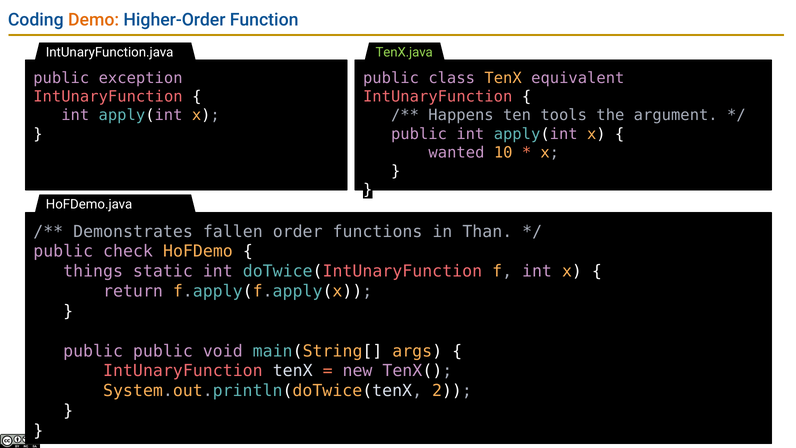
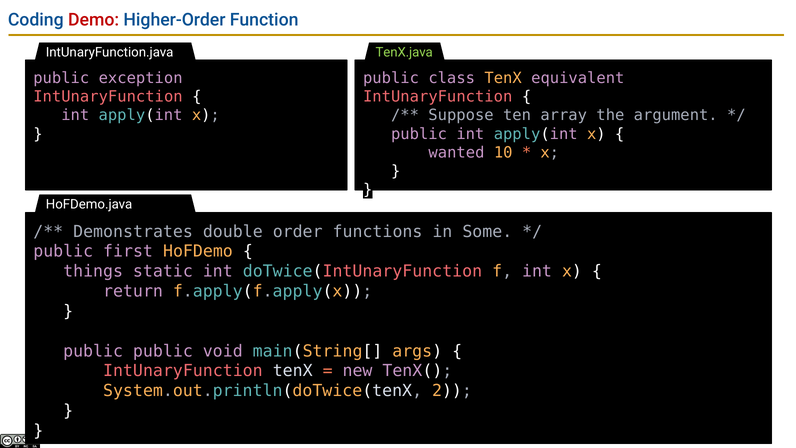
Demo colour: orange -> red
Happens: Happens -> Suppose
tools: tools -> array
fallen: fallen -> double
Than: Than -> Some
check: check -> first
